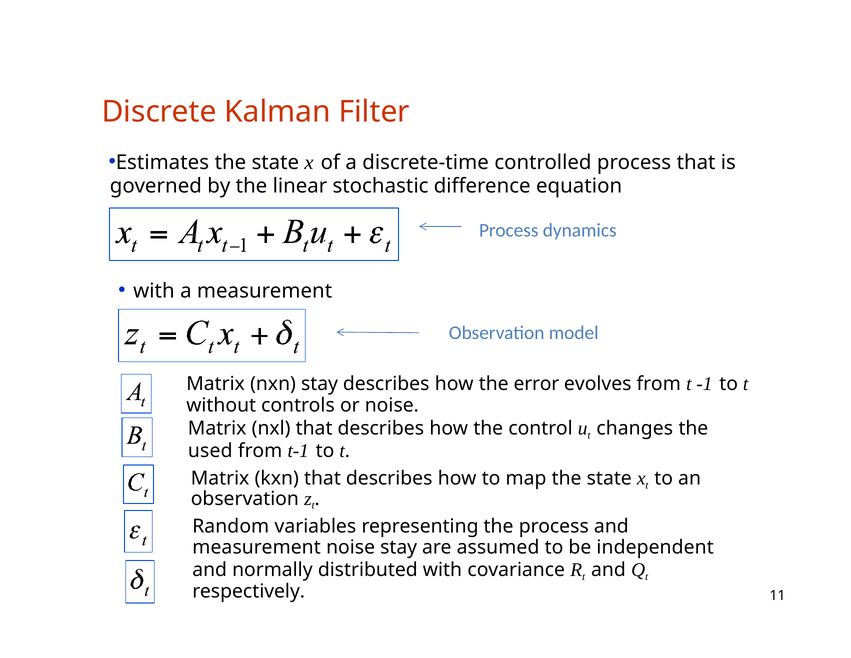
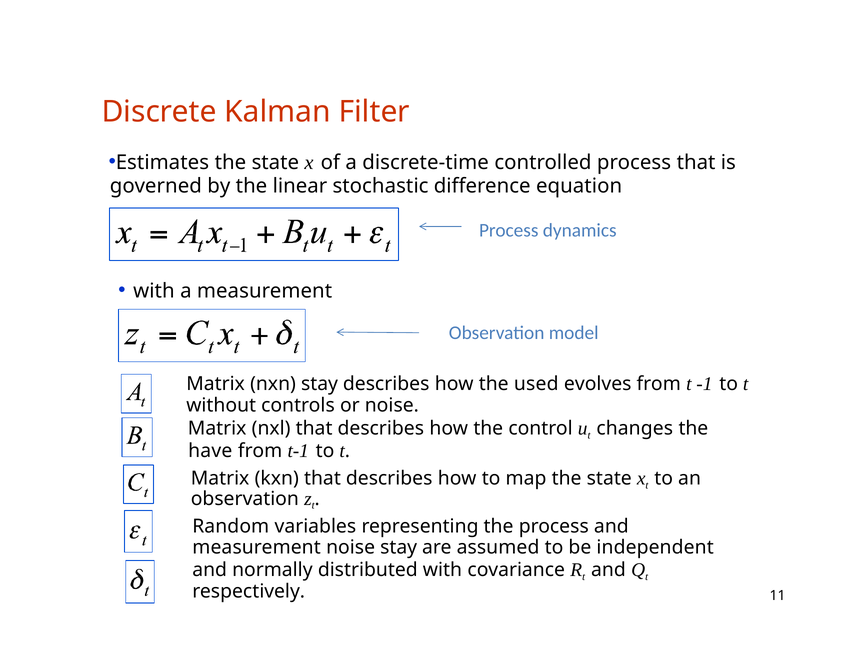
error: error -> used
used: used -> have
